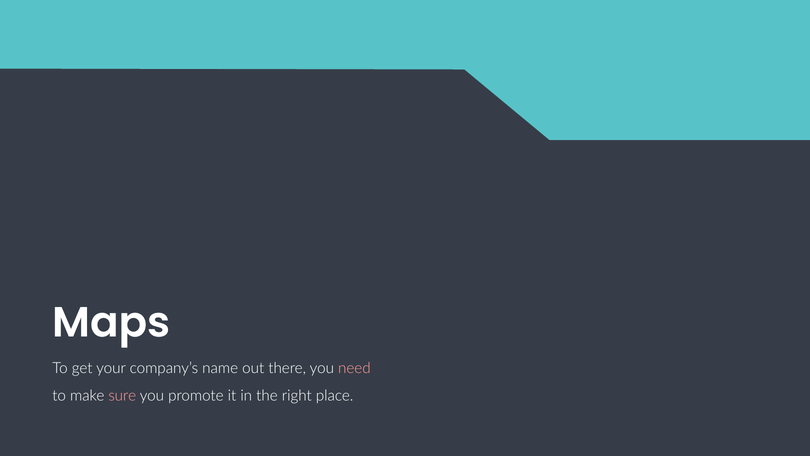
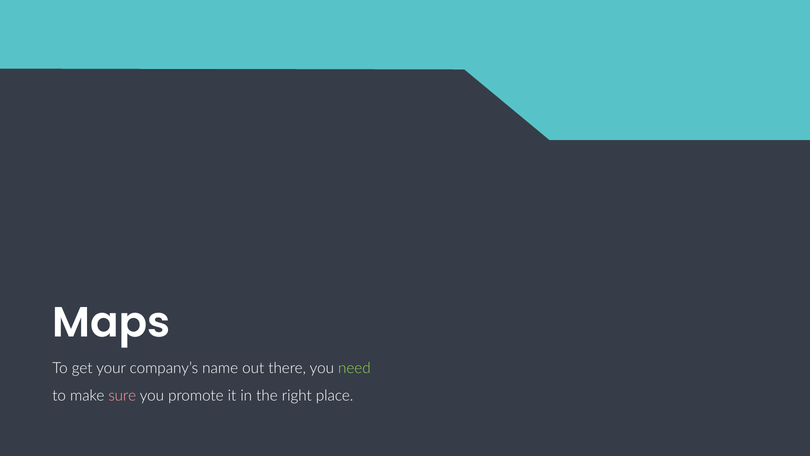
need colour: pink -> light green
